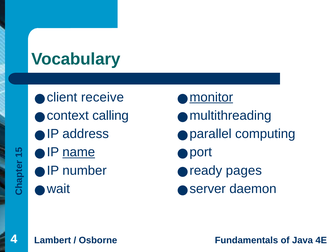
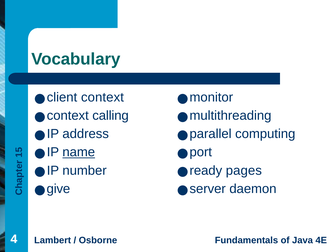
client receive: receive -> context
monitor underline: present -> none
wait: wait -> give
